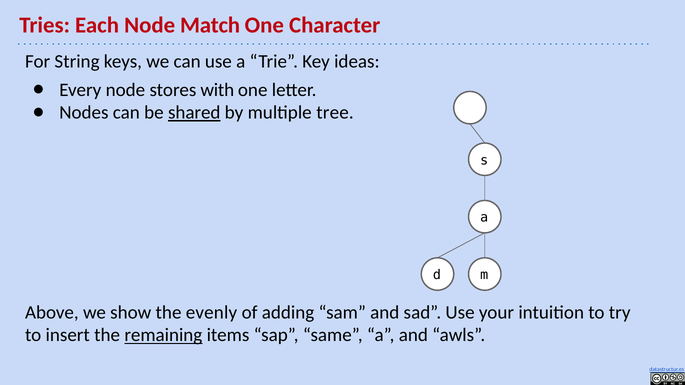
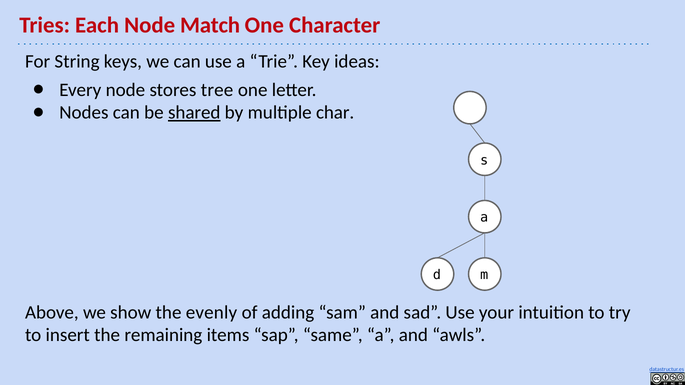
with: with -> tree
tree: tree -> char
remaining underline: present -> none
